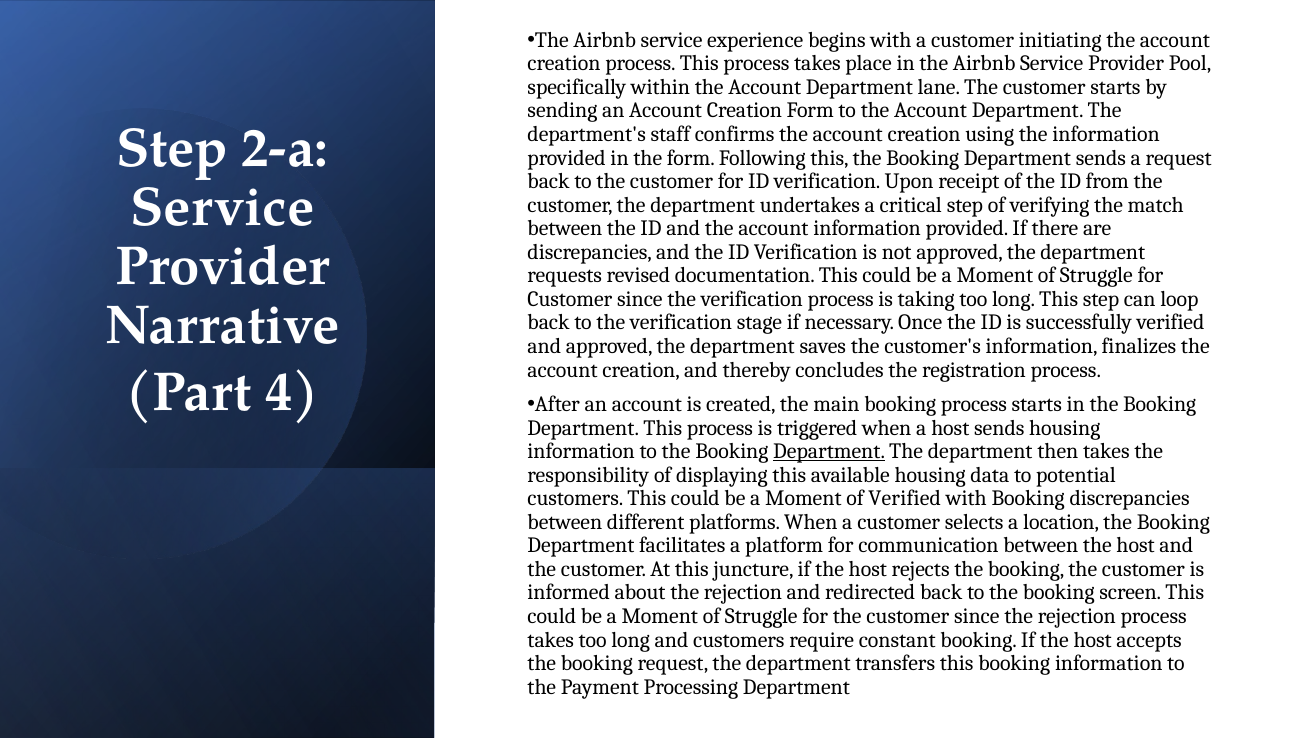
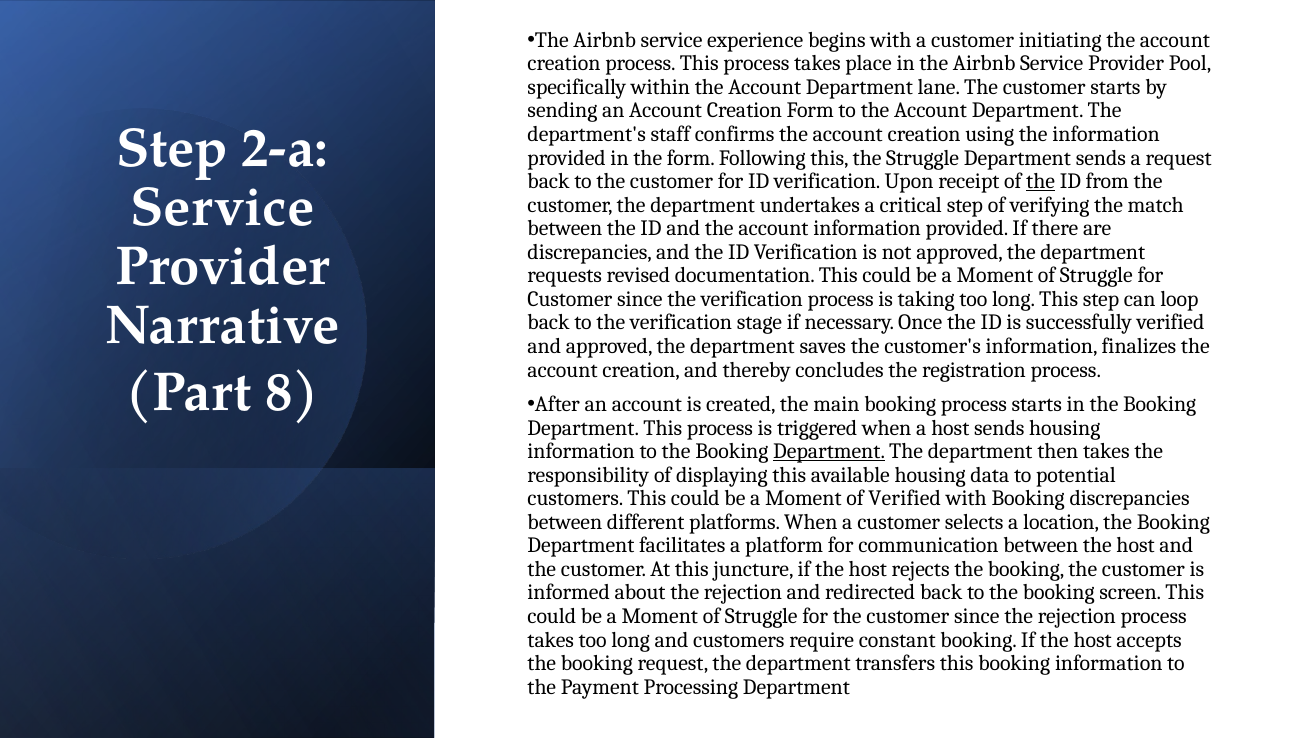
this the Booking: Booking -> Struggle
the at (1041, 181) underline: none -> present
4: 4 -> 8
